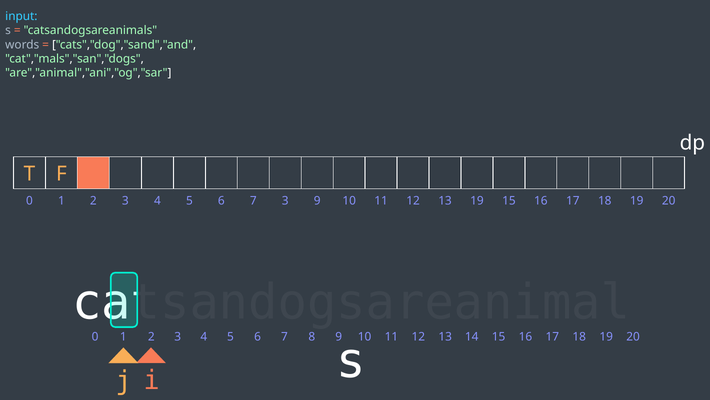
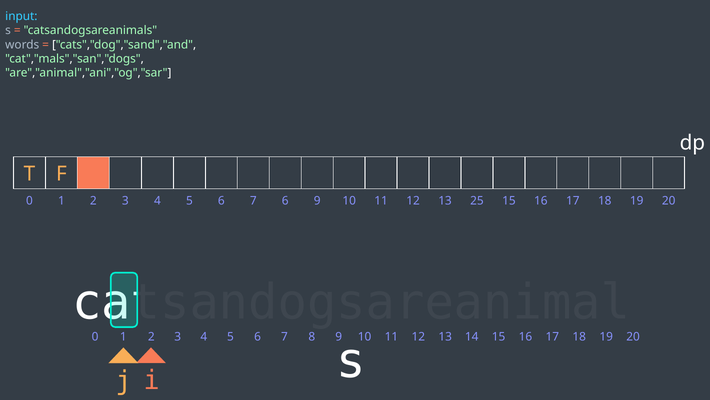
7 3: 3 -> 6
13 19: 19 -> 25
